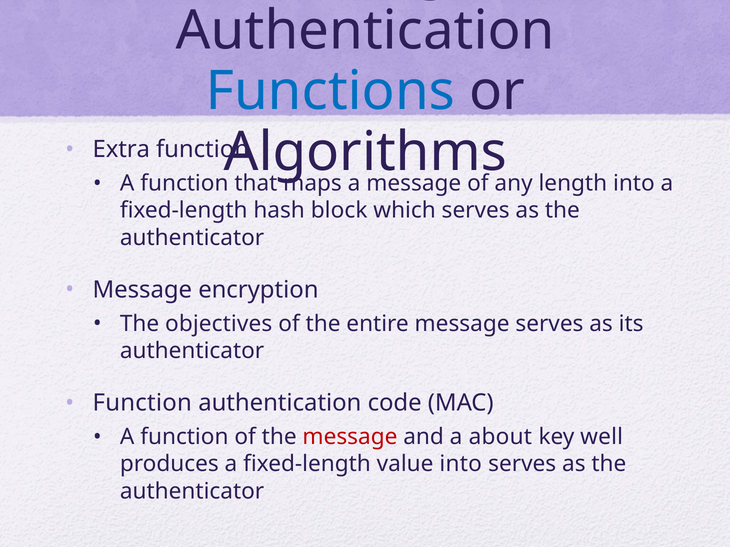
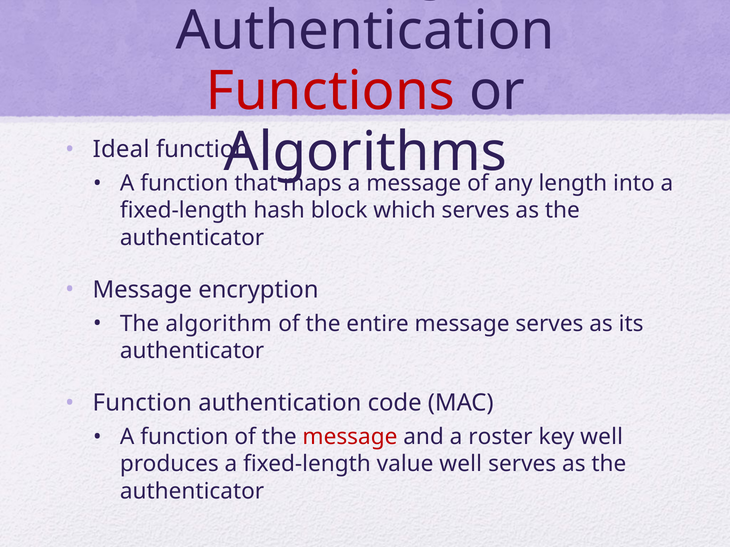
Functions colour: blue -> red
Extra: Extra -> Ideal
objectives: objectives -> algorithm
about: about -> roster
value into: into -> well
